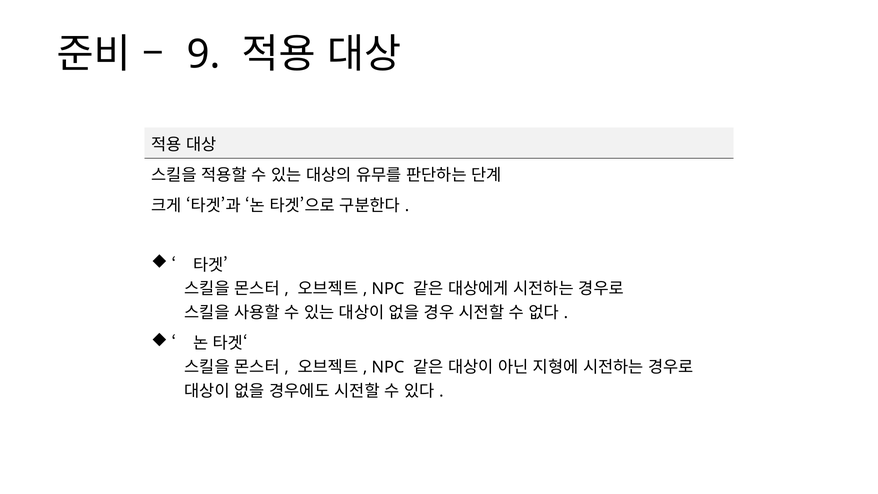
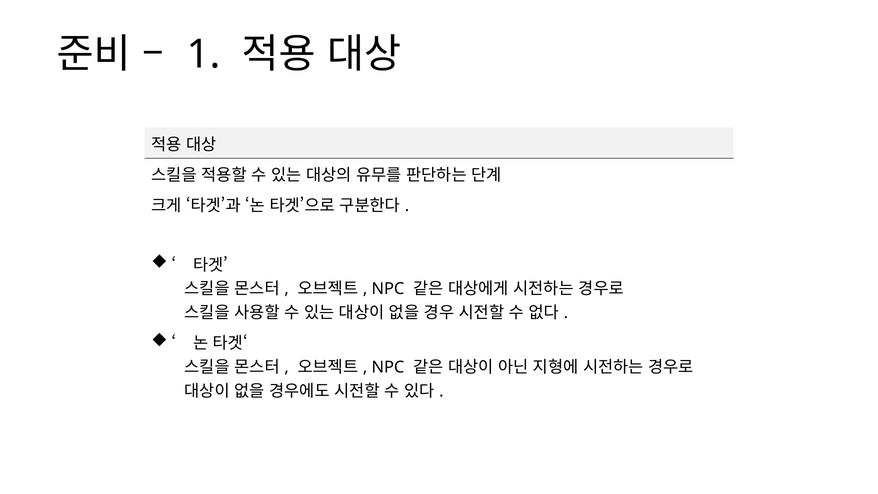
9: 9 -> 1
